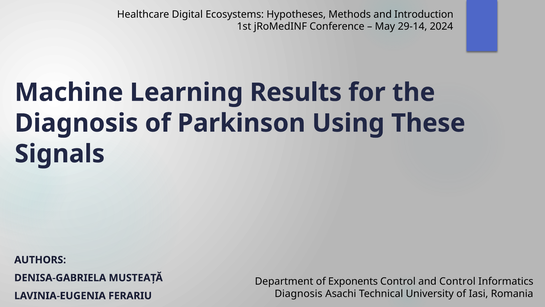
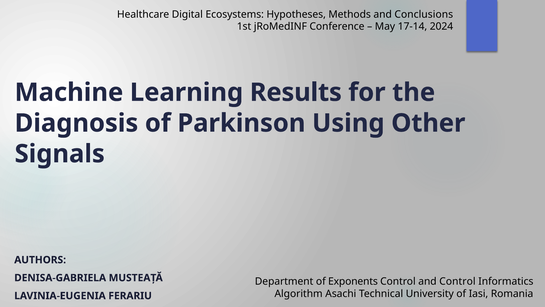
Introduction: Introduction -> Conclusions
29-14: 29-14 -> 17-14
These: These -> Other
Diagnosis at (299, 293): Diagnosis -> Algorithm
